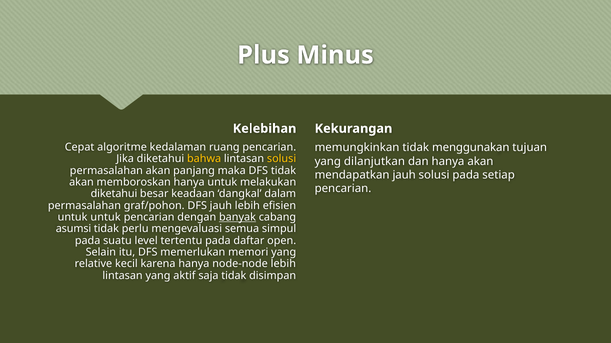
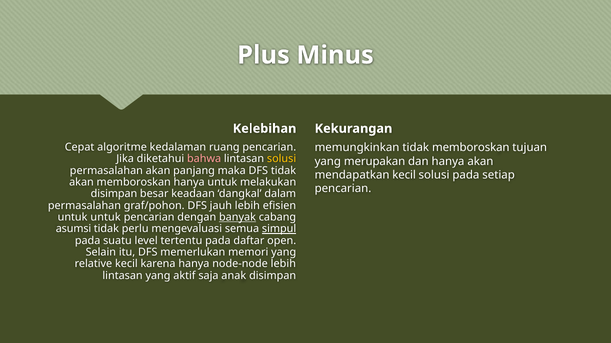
tidak menggunakan: menggunakan -> memboroskan
bahwa colour: yellow -> pink
dilanjutkan: dilanjutkan -> merupakan
mendapatkan jauh: jauh -> kecil
diketahui at (114, 194): diketahui -> disimpan
simpul underline: none -> present
saja tidak: tidak -> anak
